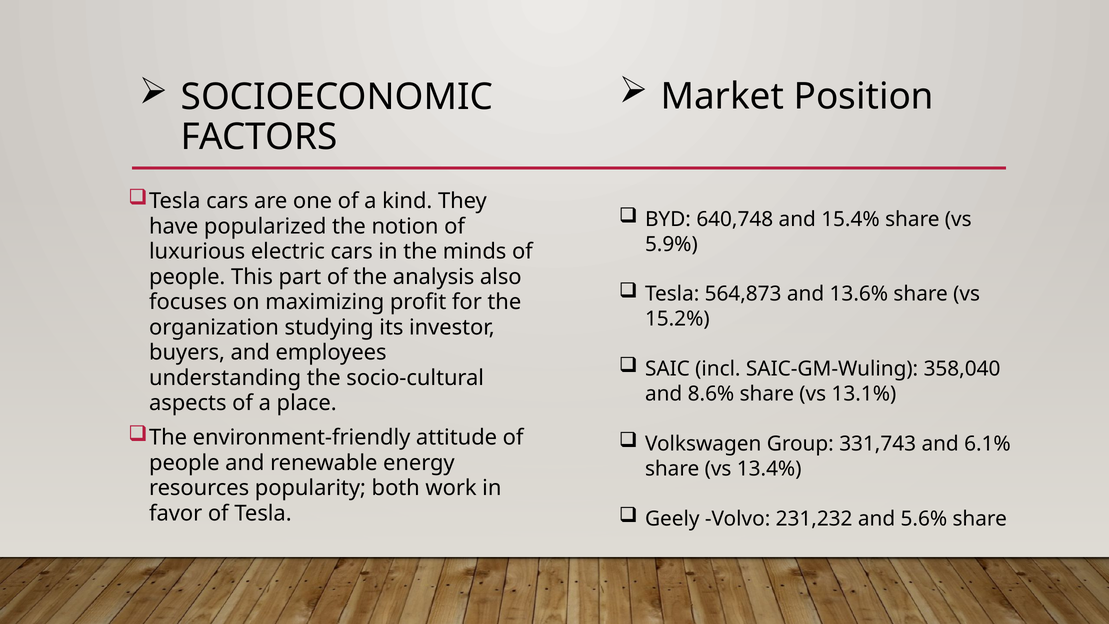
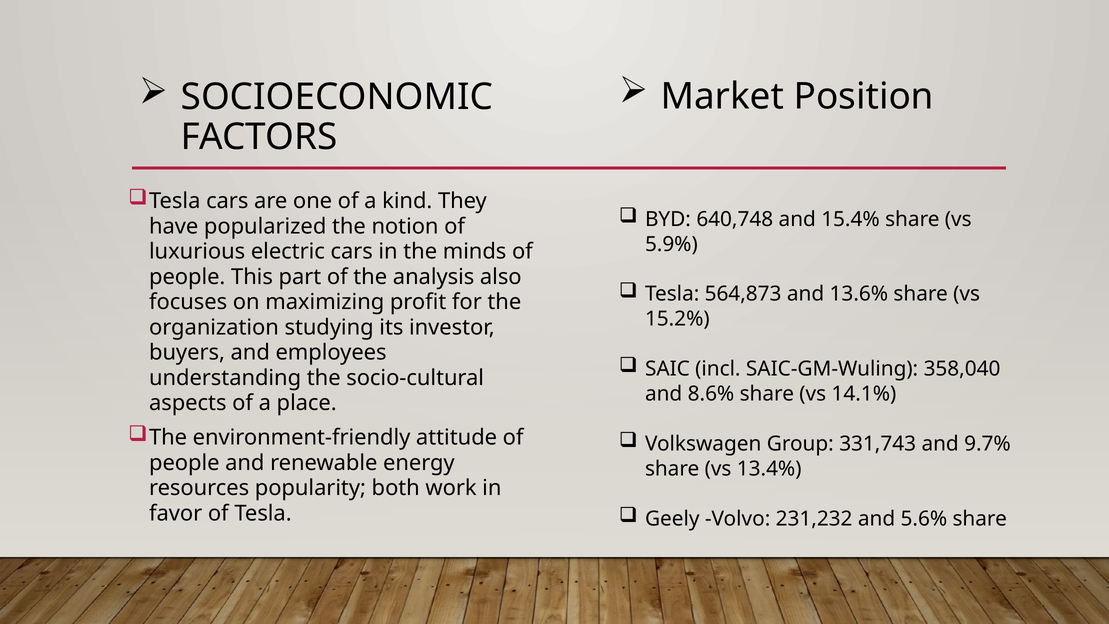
13.1%: 13.1% -> 14.1%
6.1%: 6.1% -> 9.7%
